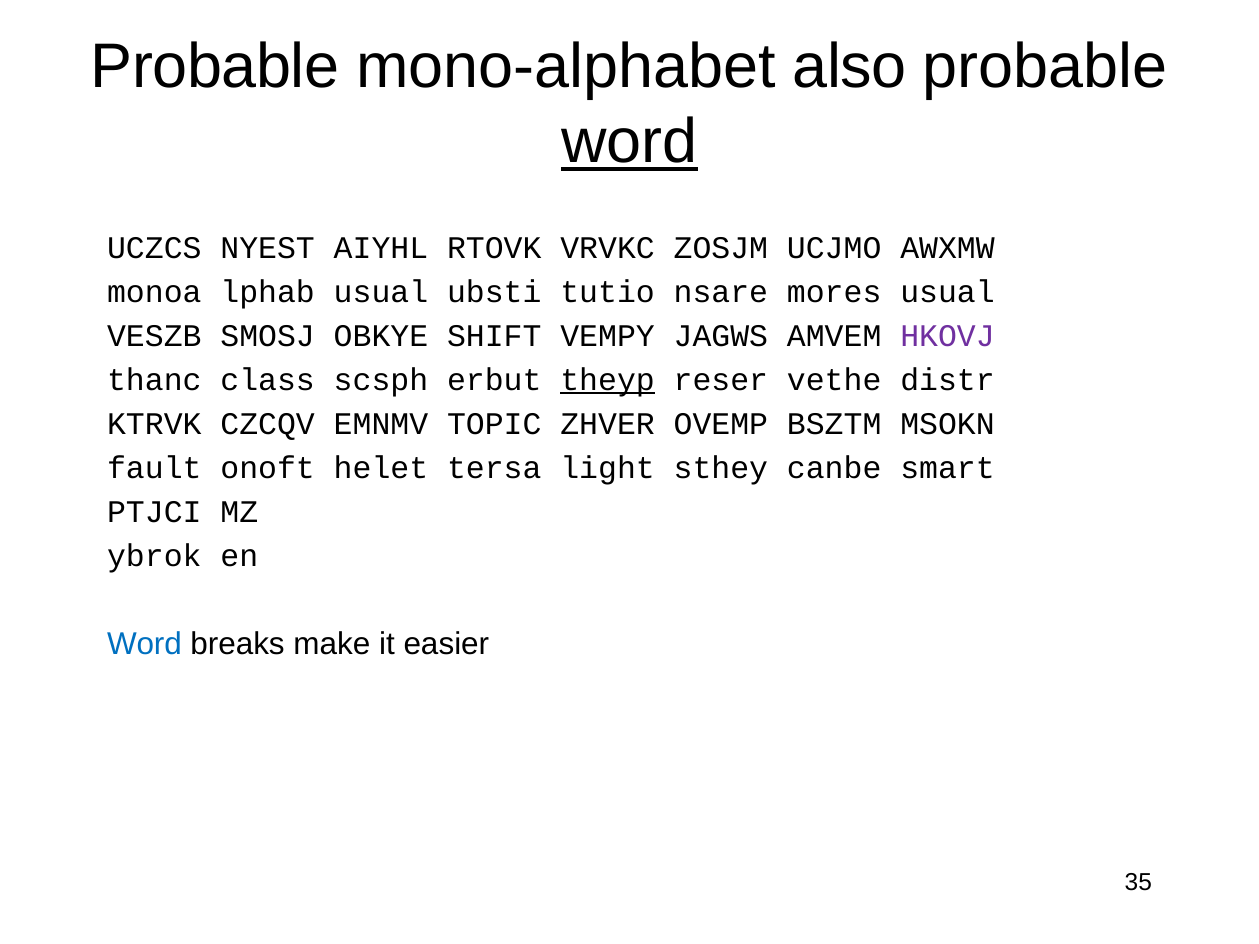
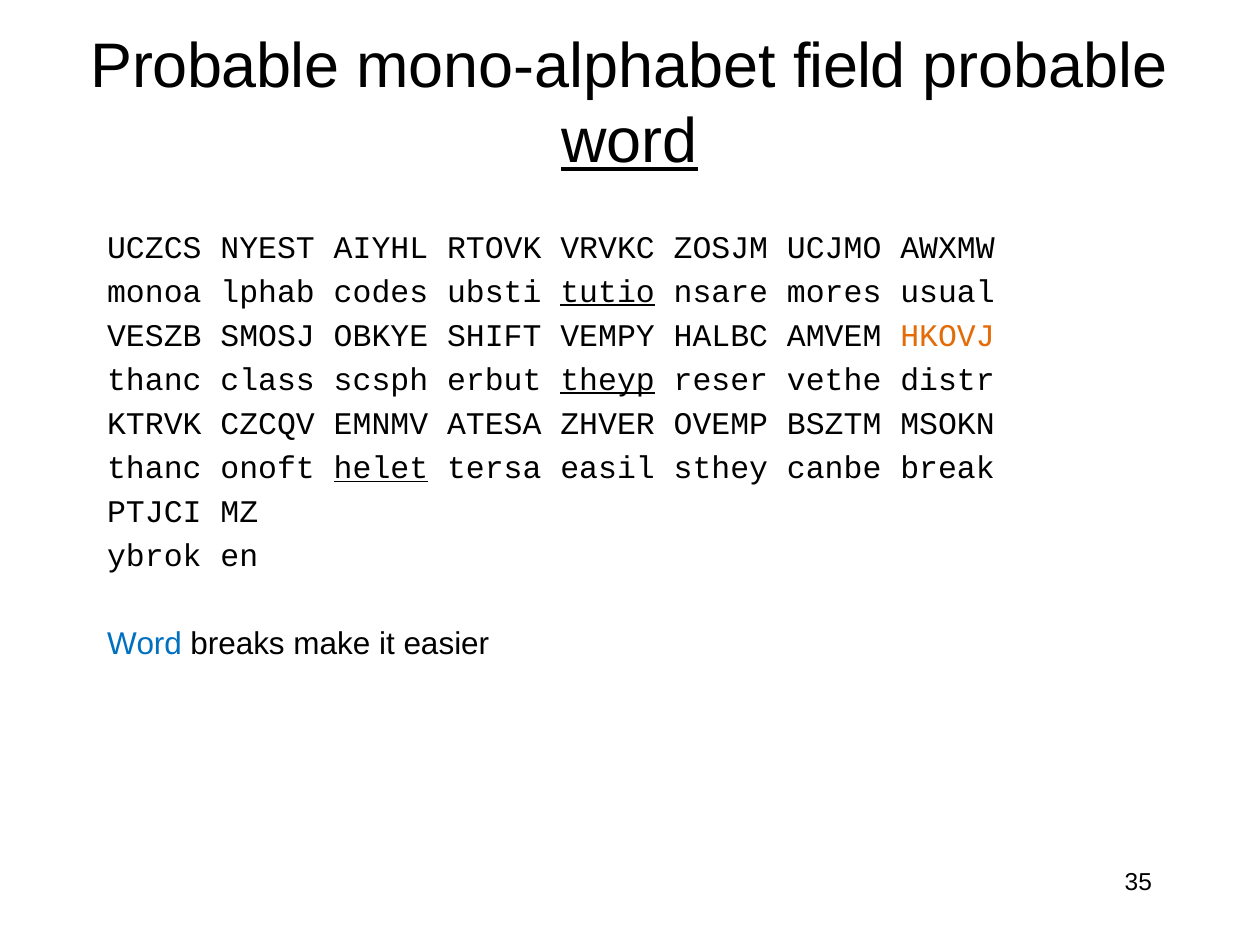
also: also -> field
lphab usual: usual -> codes
tutio underline: none -> present
JAGWS: JAGWS -> HALBC
HKOVJ colour: purple -> orange
TOPIC: TOPIC -> ATESA
fault at (154, 468): fault -> thanc
helet underline: none -> present
light: light -> easil
smart: smart -> break
